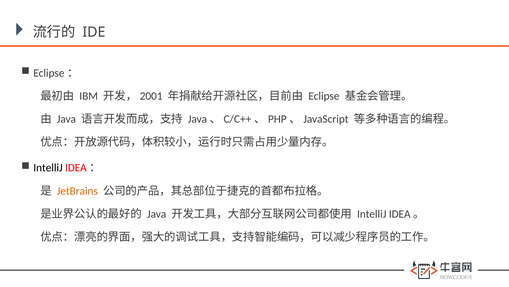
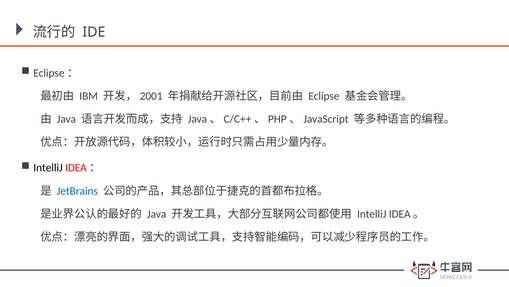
JetBrains colour: orange -> blue
